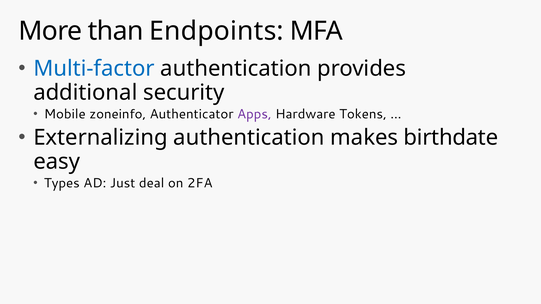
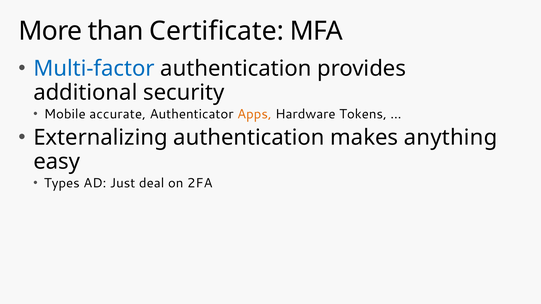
Endpoints: Endpoints -> Certificate
zoneinfo: zoneinfo -> accurate
Apps colour: purple -> orange
birthdate: birthdate -> anything
